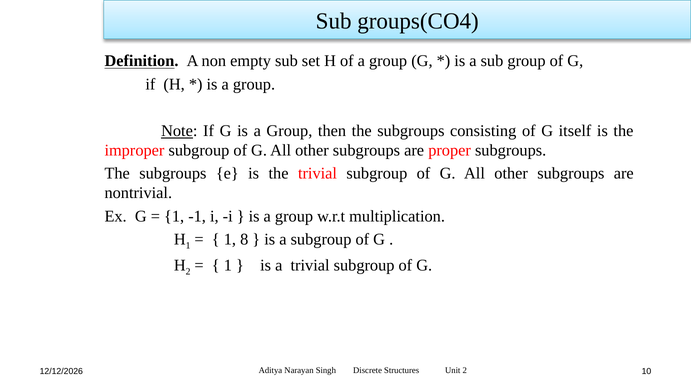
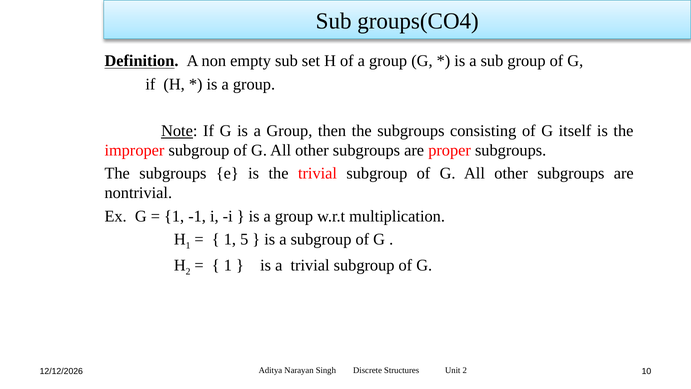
8: 8 -> 5
